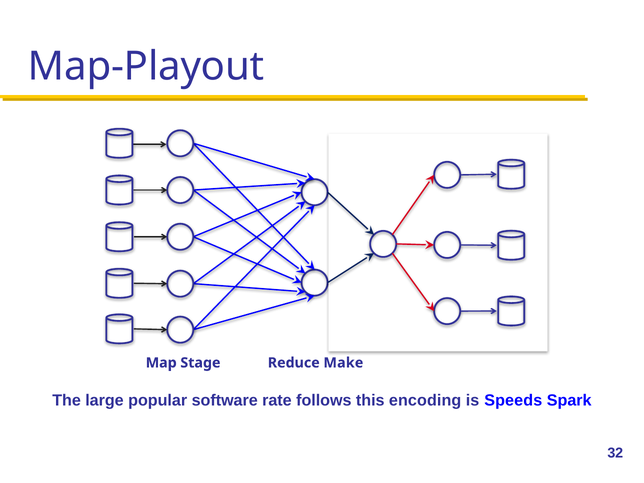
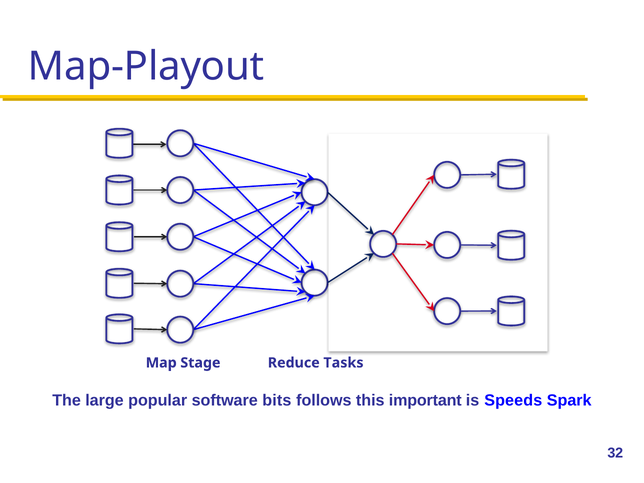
Make: Make -> Tasks
rate: rate -> bits
encoding: encoding -> important
